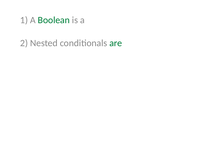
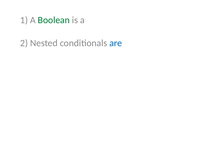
are colour: green -> blue
